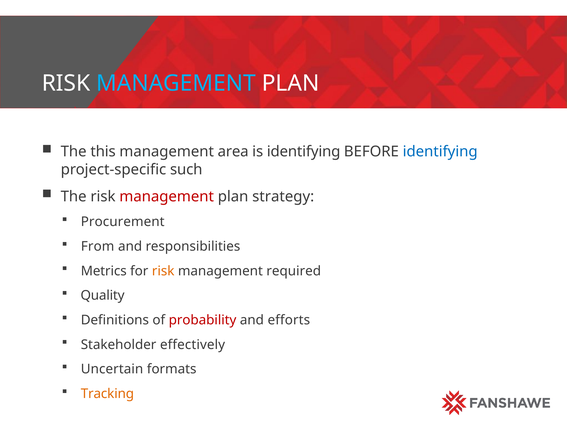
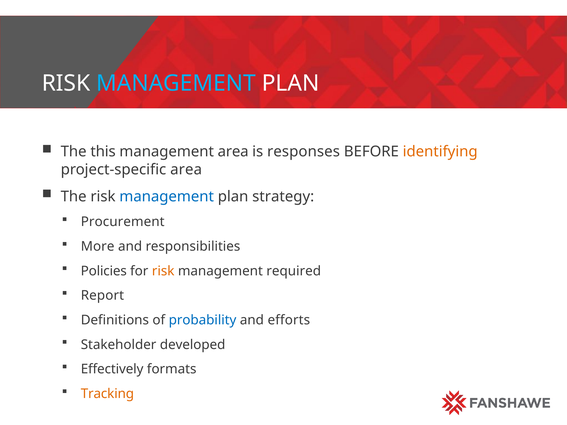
is identifying: identifying -> responses
identifying at (440, 152) colour: blue -> orange
project-specific such: such -> area
management at (167, 197) colour: red -> blue
From: From -> More
Metrics: Metrics -> Policies
Quality: Quality -> Report
probability colour: red -> blue
effectively: effectively -> developed
Uncertain: Uncertain -> Effectively
